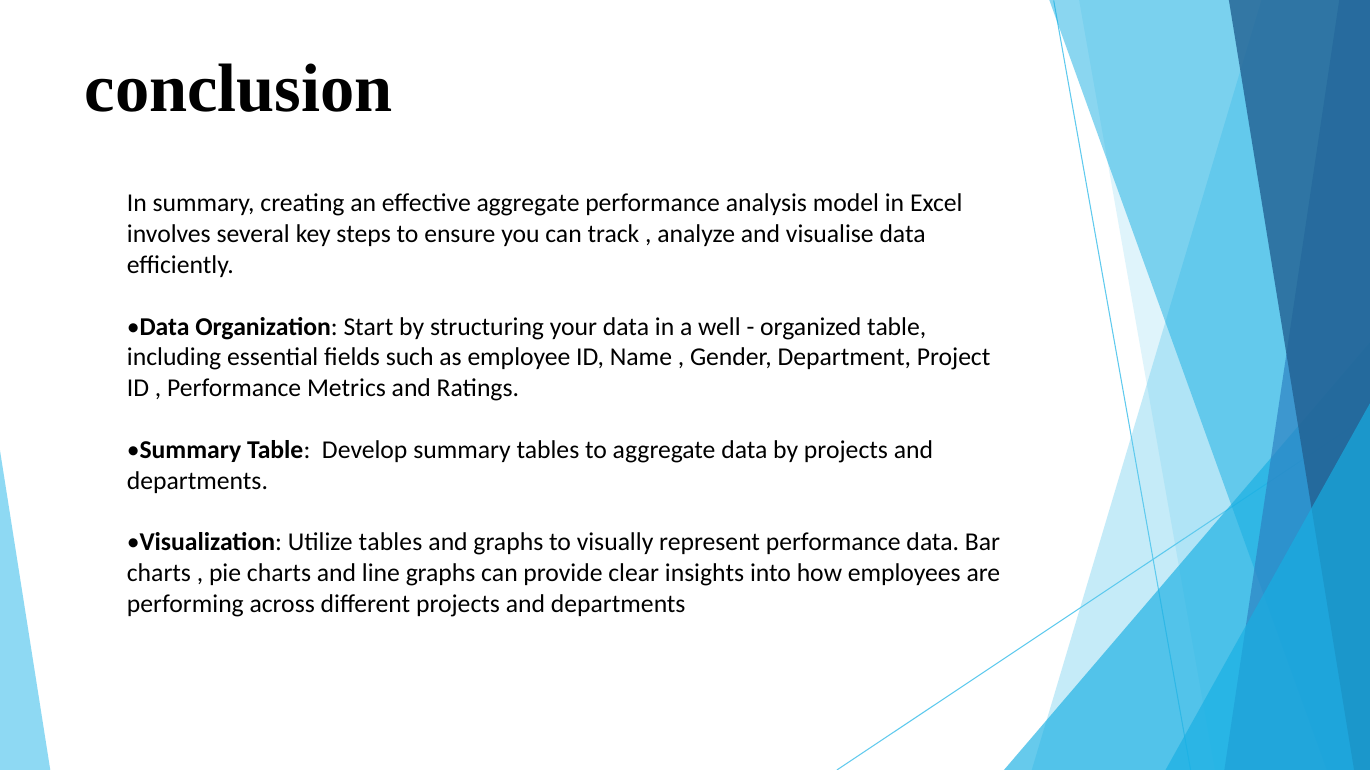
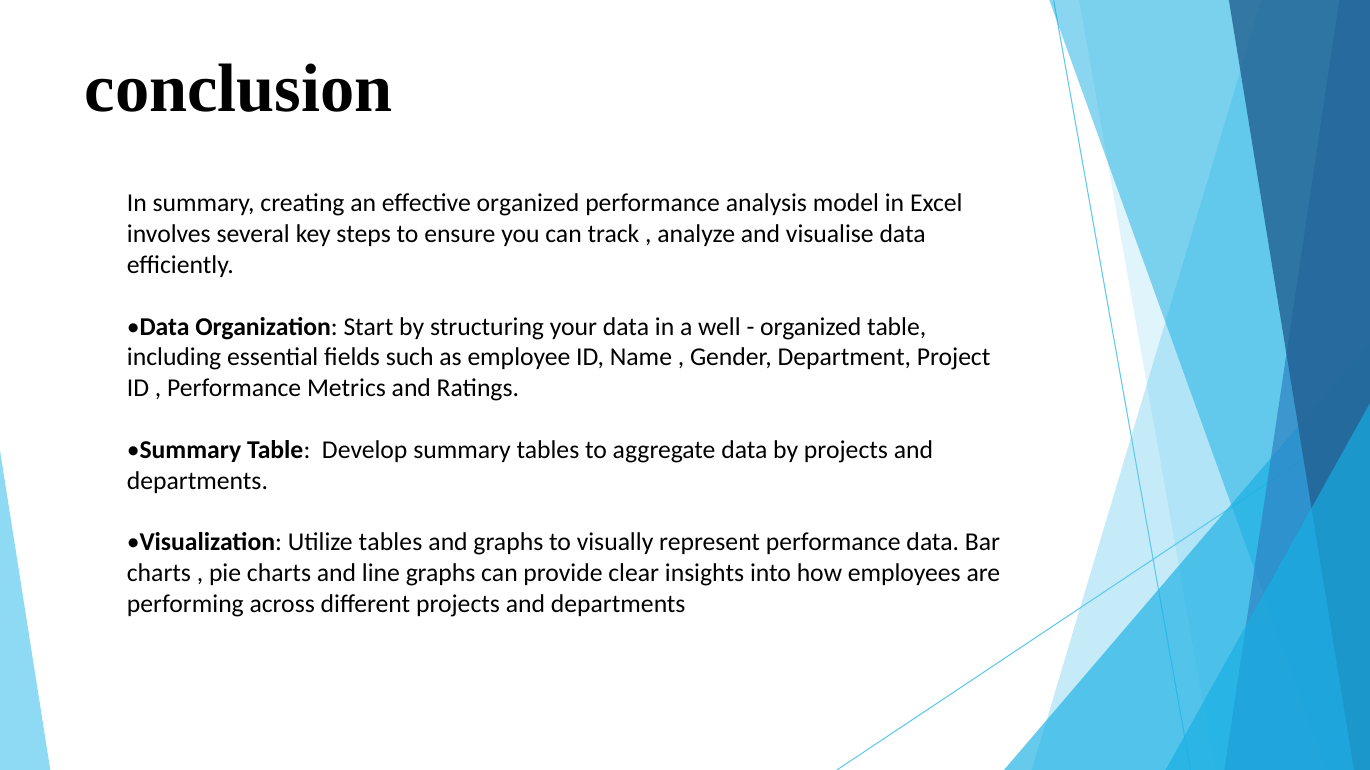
effective aggregate: aggregate -> organized
